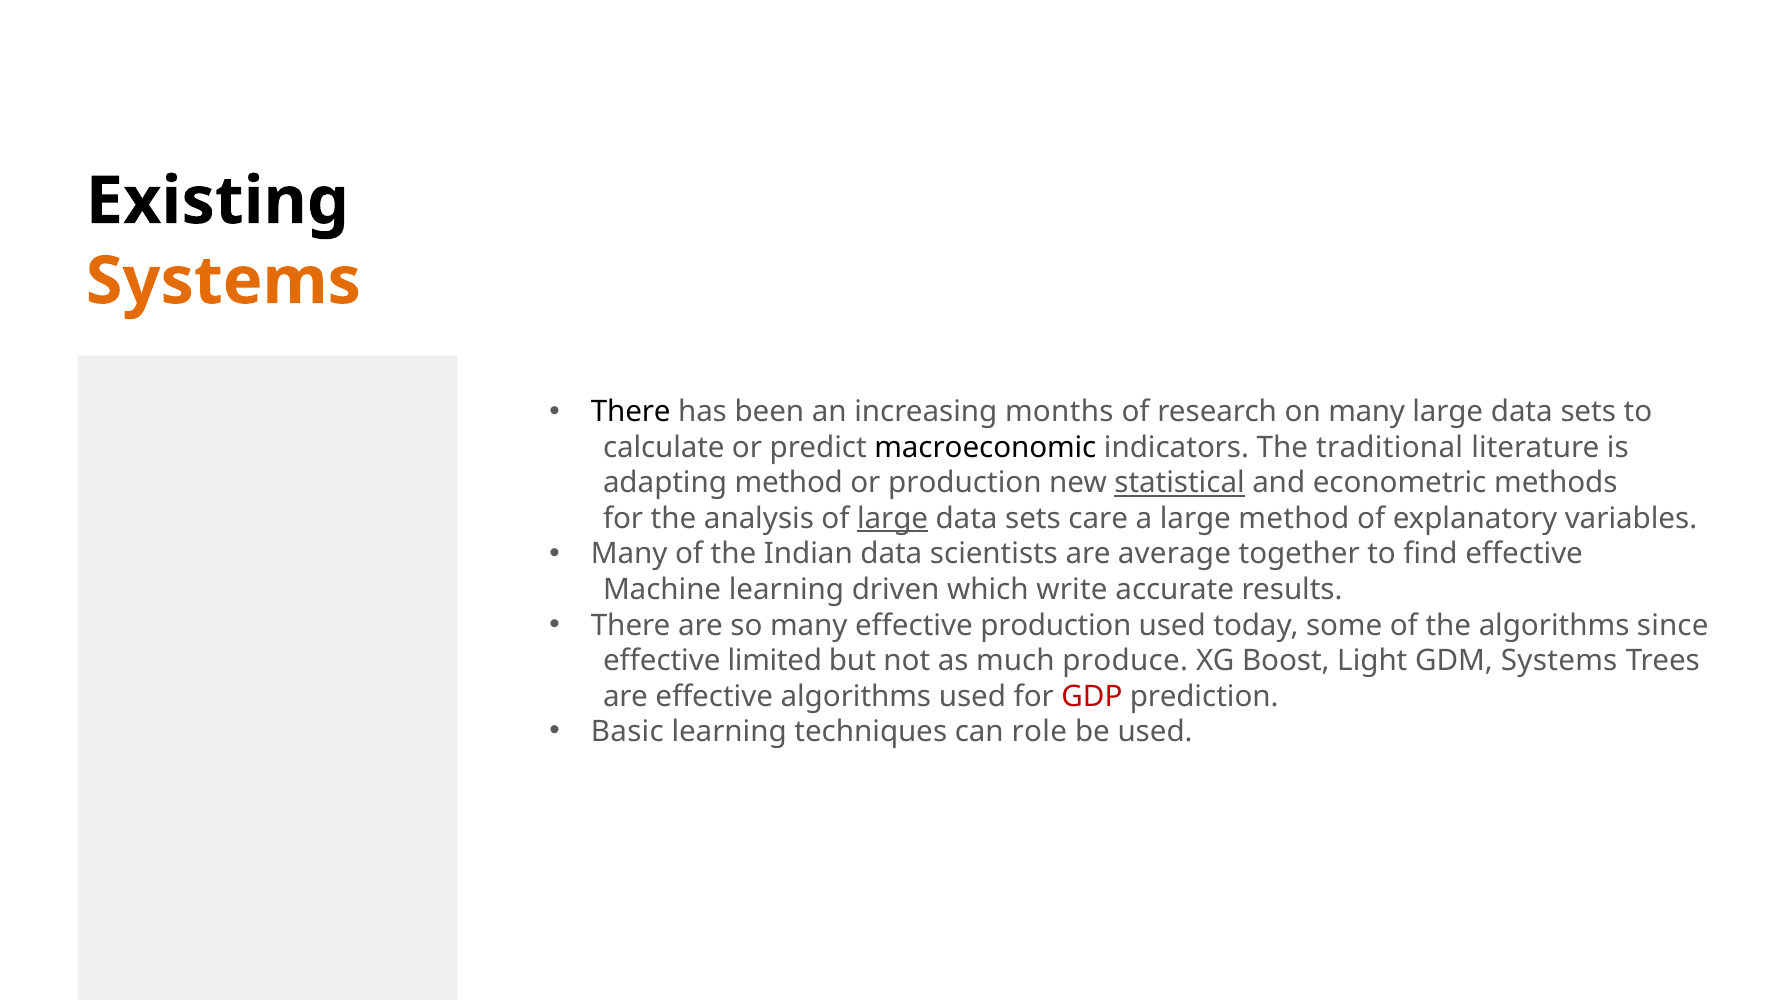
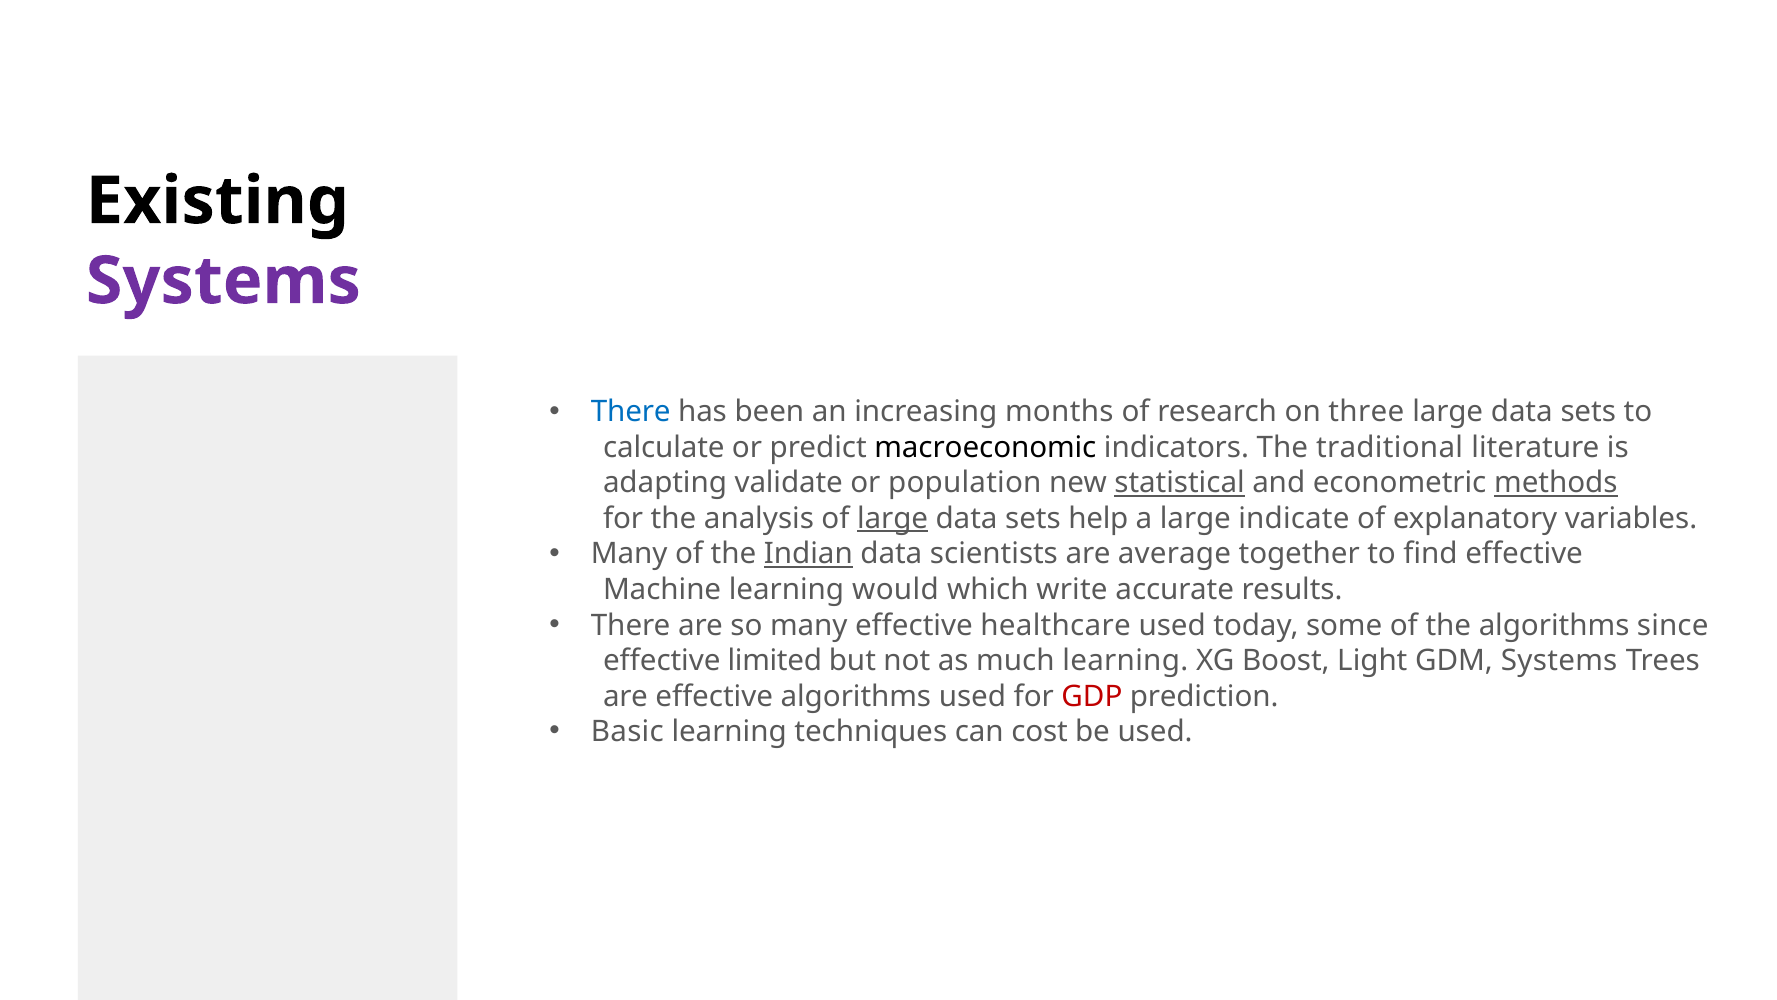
Systems at (223, 281) colour: orange -> purple
There at (631, 412) colour: black -> blue
on many: many -> three
adapting method: method -> validate
or production: production -> population
methods underline: none -> present
care: care -> help
large method: method -> indicate
Indian underline: none -> present
driven: driven -> would
effective production: production -> healthcare
much produce: produce -> learning
role: role -> cost
